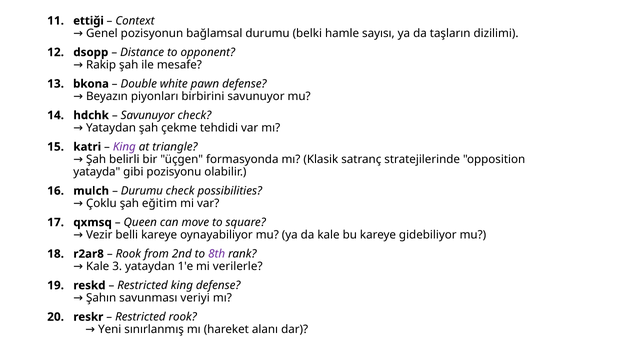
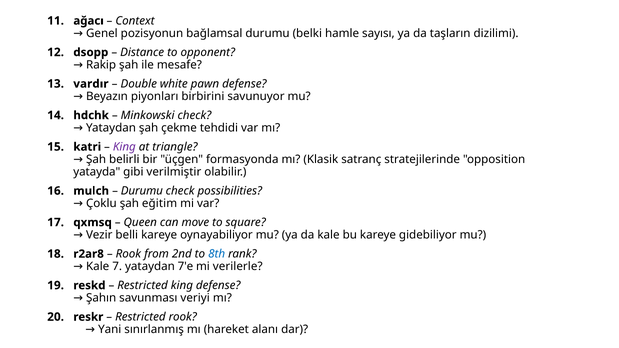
ettiği: ettiği -> ağacı
bkona: bkona -> vardır
Savunuyor at (148, 115): Savunuyor -> Minkowski
pozisyonu: pozisyonu -> verilmiştir
8th colour: purple -> blue
3: 3 -> 7
1'e: 1'e -> 7'e
Yeni: Yeni -> Yani
